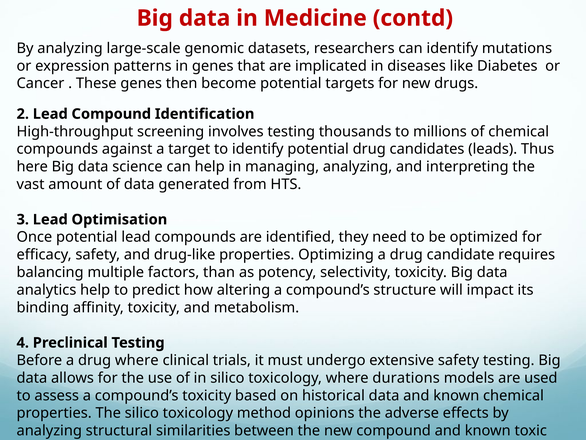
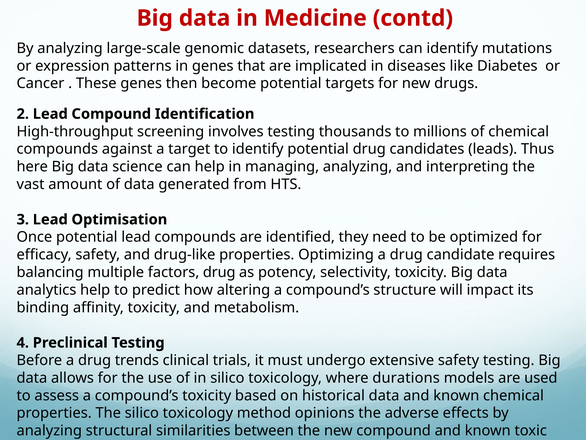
factors than: than -> drug
drug where: where -> trends
